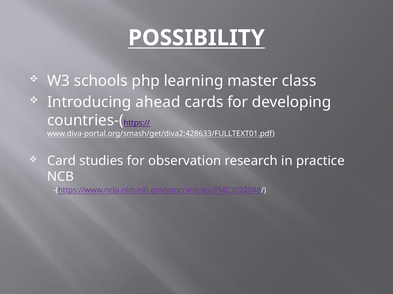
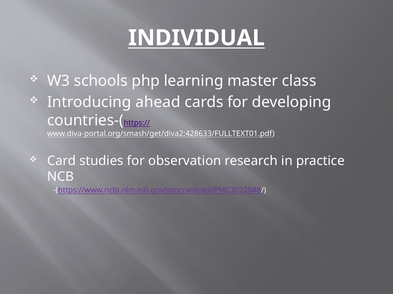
POSSIBILITY: POSSIBILITY -> INDIVIDUAL
